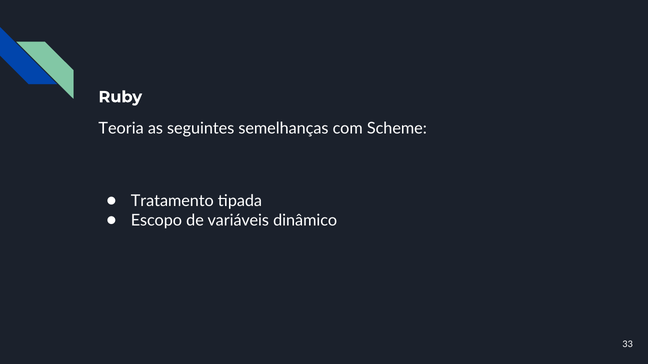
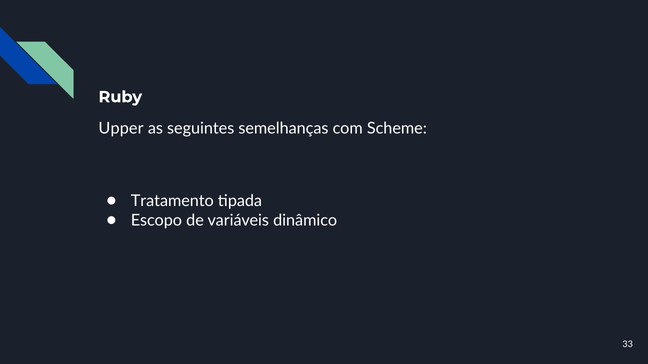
Teoria: Teoria -> Upper
